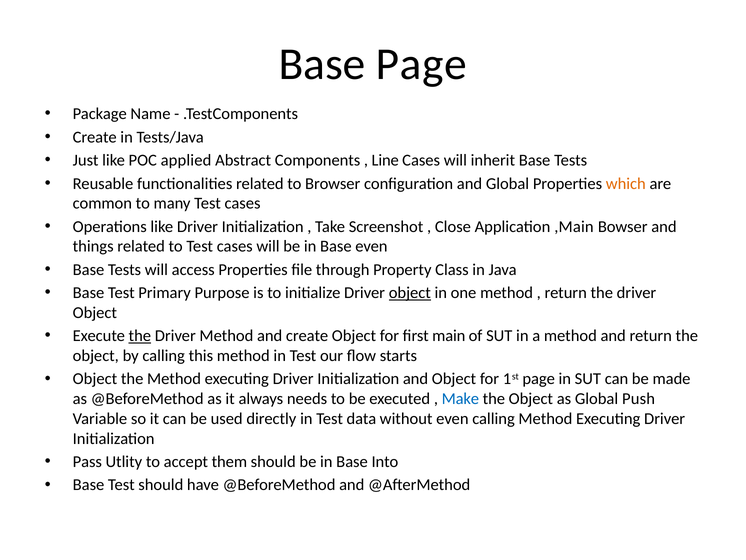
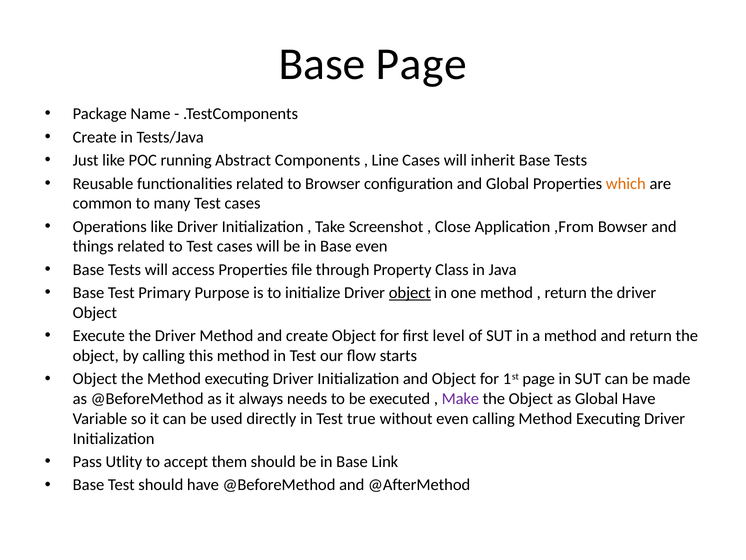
applied: applied -> running
,Main: ,Main -> ,From
the at (140, 336) underline: present -> none
main: main -> level
Make colour: blue -> purple
Global Push: Push -> Have
data: data -> true
Into: Into -> Link
